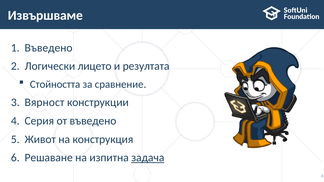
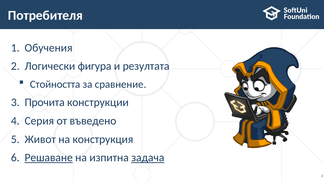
Извършваме: Извършваме -> Потребителя
Въведено at (49, 48): Въведено -> Обучения
лицето: лицето -> фигура
Вярност: Вярност -> Прочита
Решаване underline: none -> present
